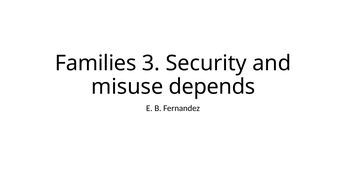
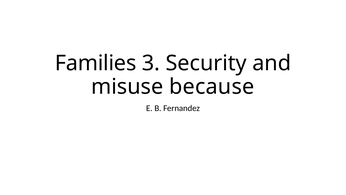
depends: depends -> because
